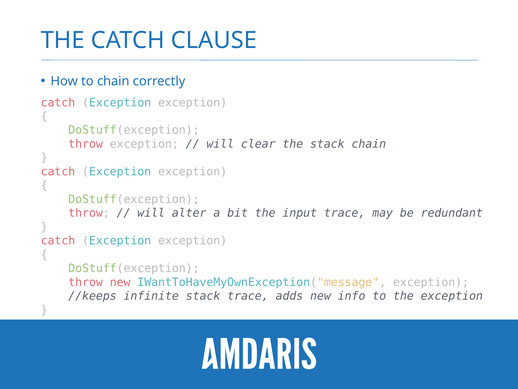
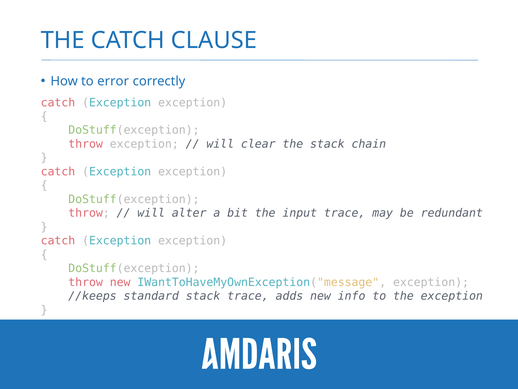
to chain: chain -> error
infinite: infinite -> standard
